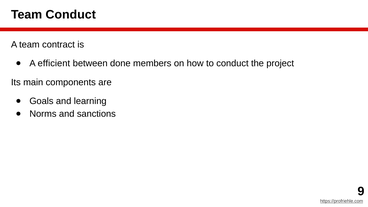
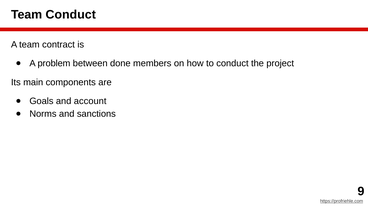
efficient: efficient -> problem
learning: learning -> account
